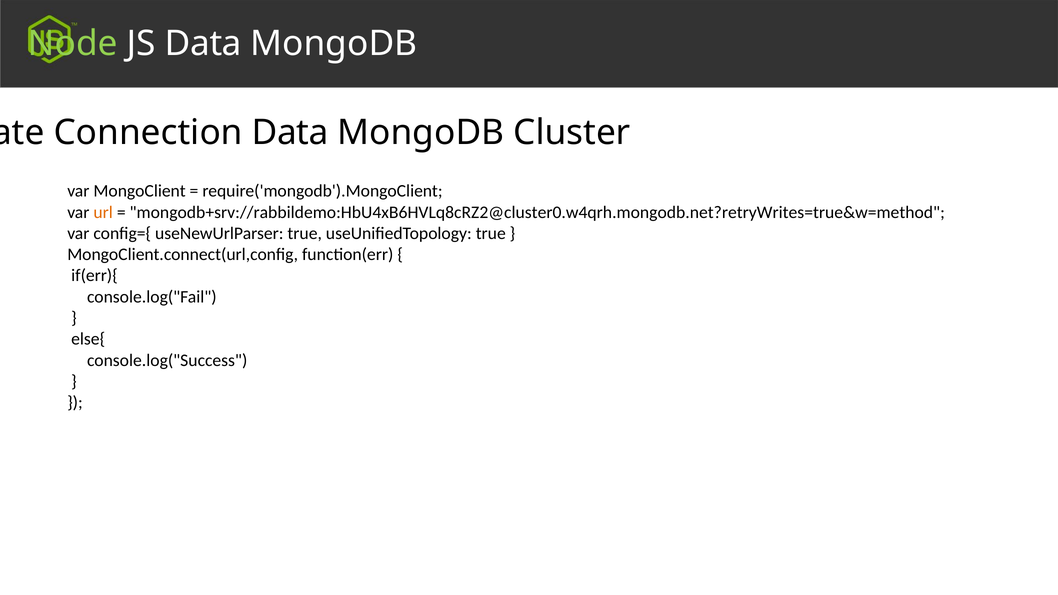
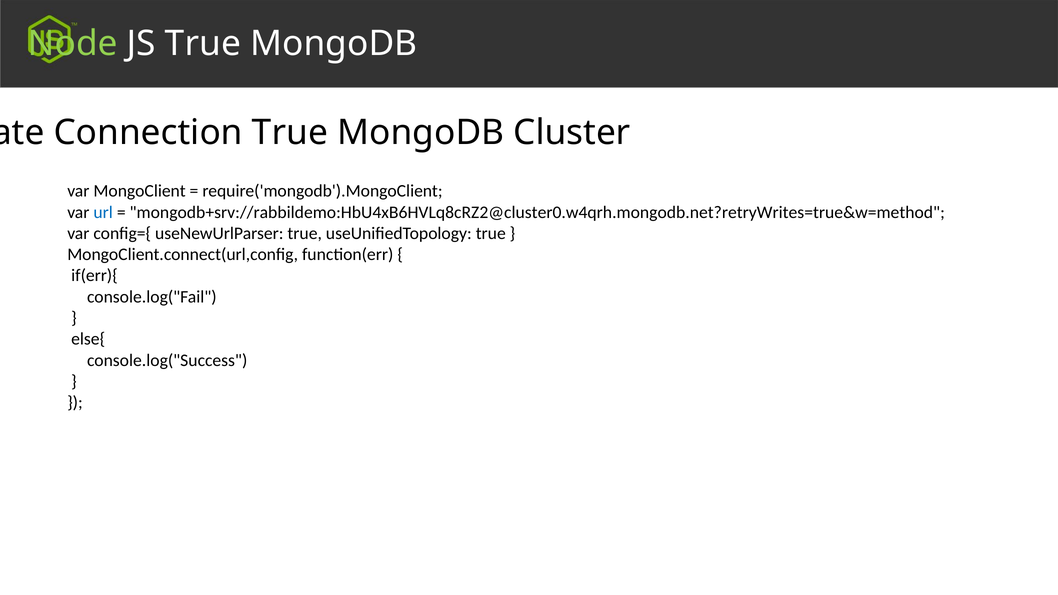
JS Data: Data -> True
Connection Data: Data -> True
url colour: orange -> blue
